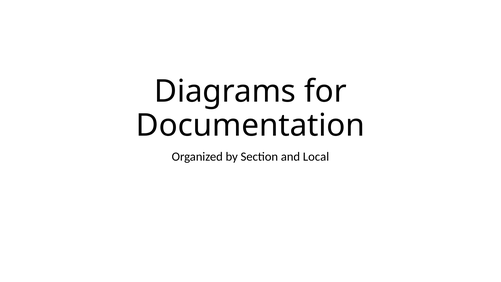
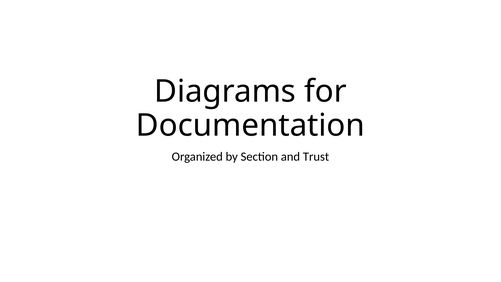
Local: Local -> Trust
